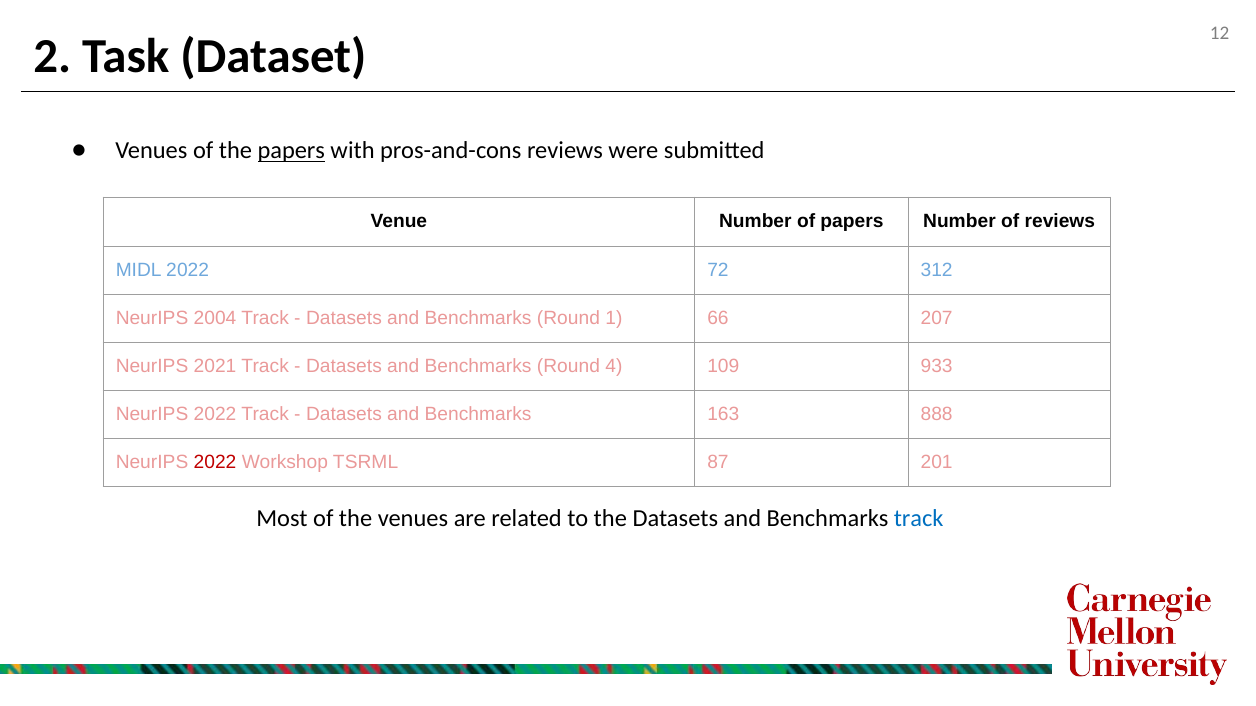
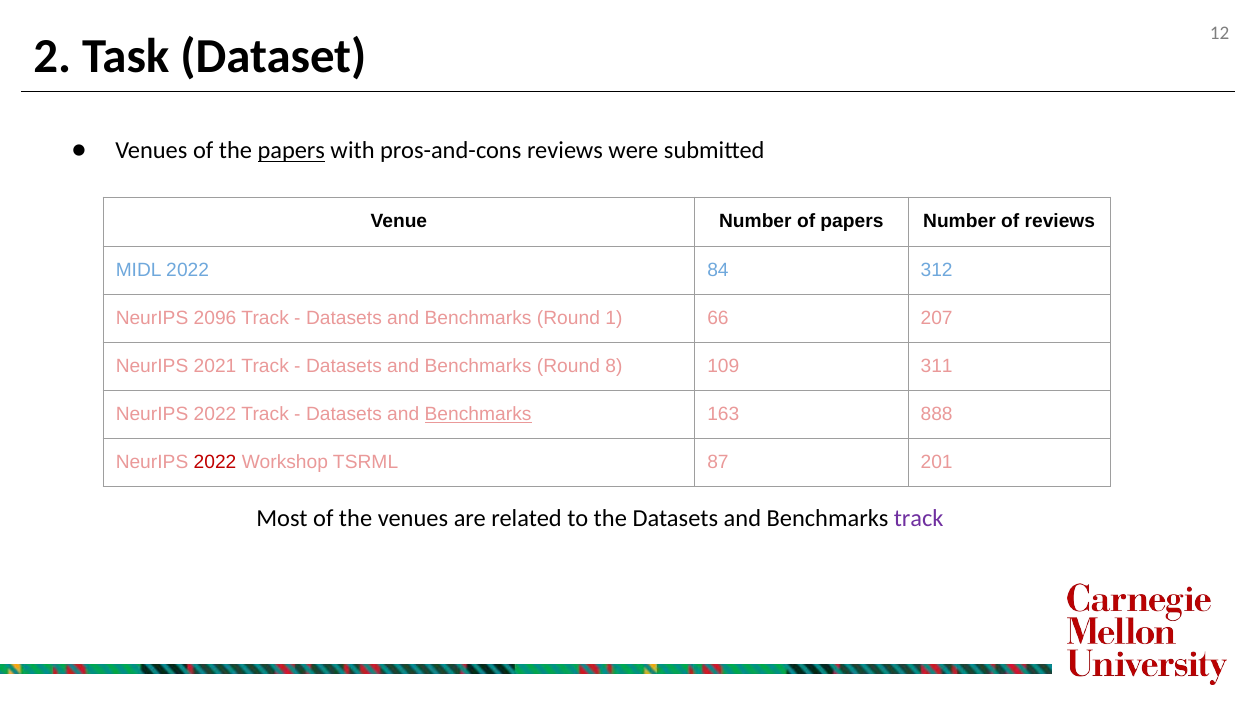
72: 72 -> 84
2004: 2004 -> 2096
4: 4 -> 8
933: 933 -> 311
Benchmarks at (478, 414) underline: none -> present
track at (919, 519) colour: blue -> purple
